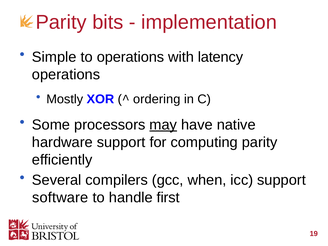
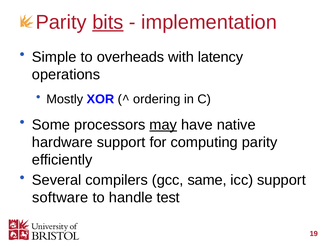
bits underline: none -> present
to operations: operations -> overheads
when: when -> same
first: first -> test
